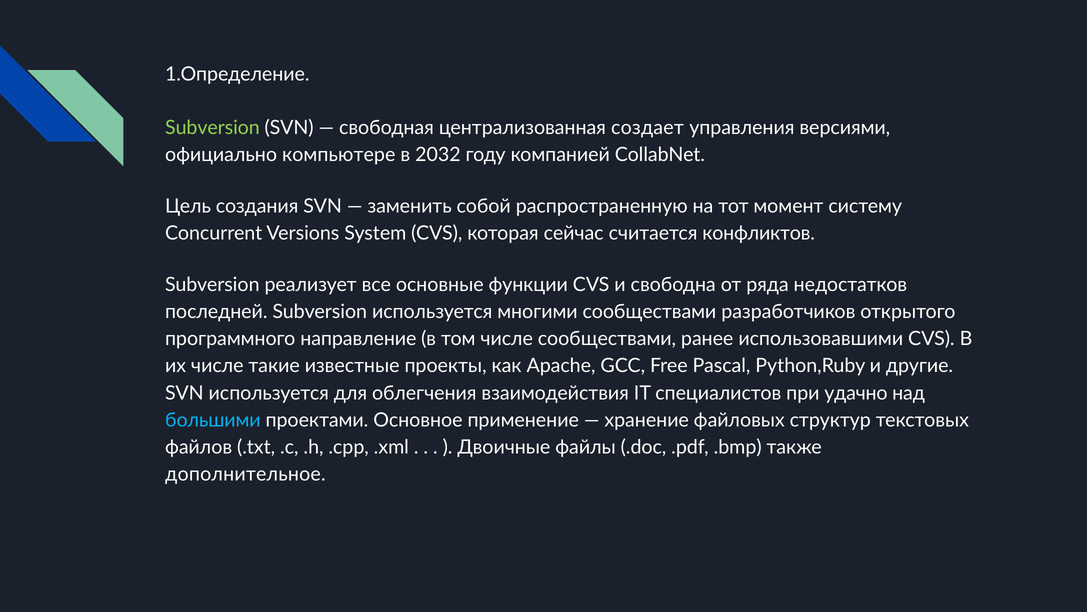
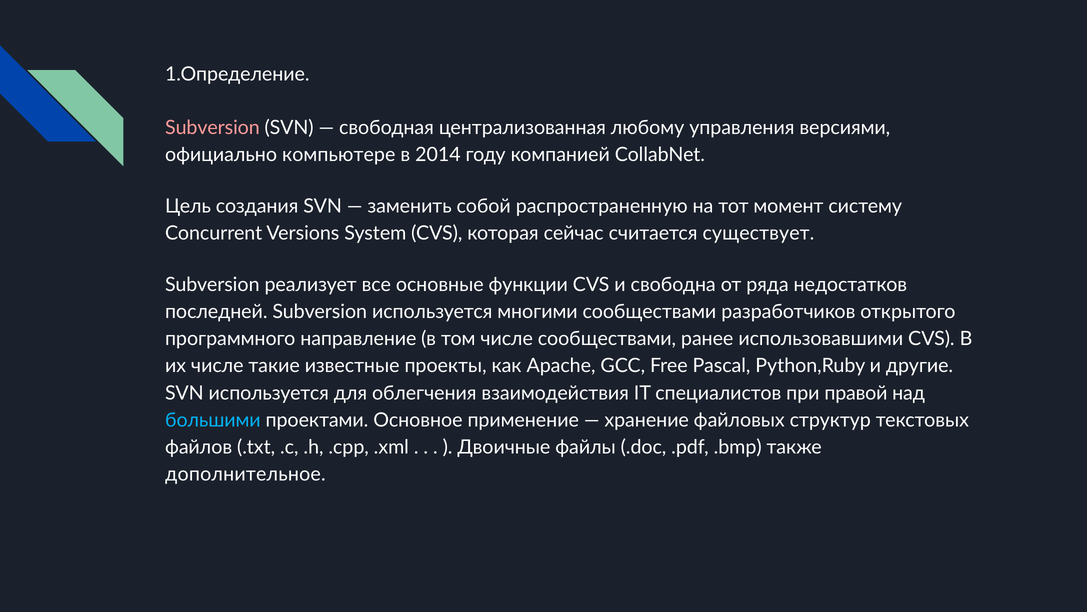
Subversion at (212, 128) colour: light green -> pink
создает: создает -> любому
2032: 2032 -> 2014
конфликтов: конфликтов -> существует
удачно: удачно -> правой
